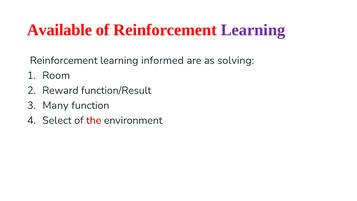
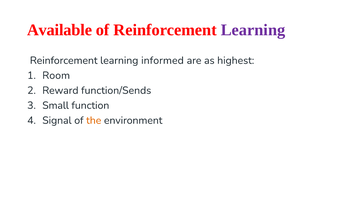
solving: solving -> highest
function/Result: function/Result -> function/Sends
Many: Many -> Small
Select: Select -> Signal
the colour: red -> orange
